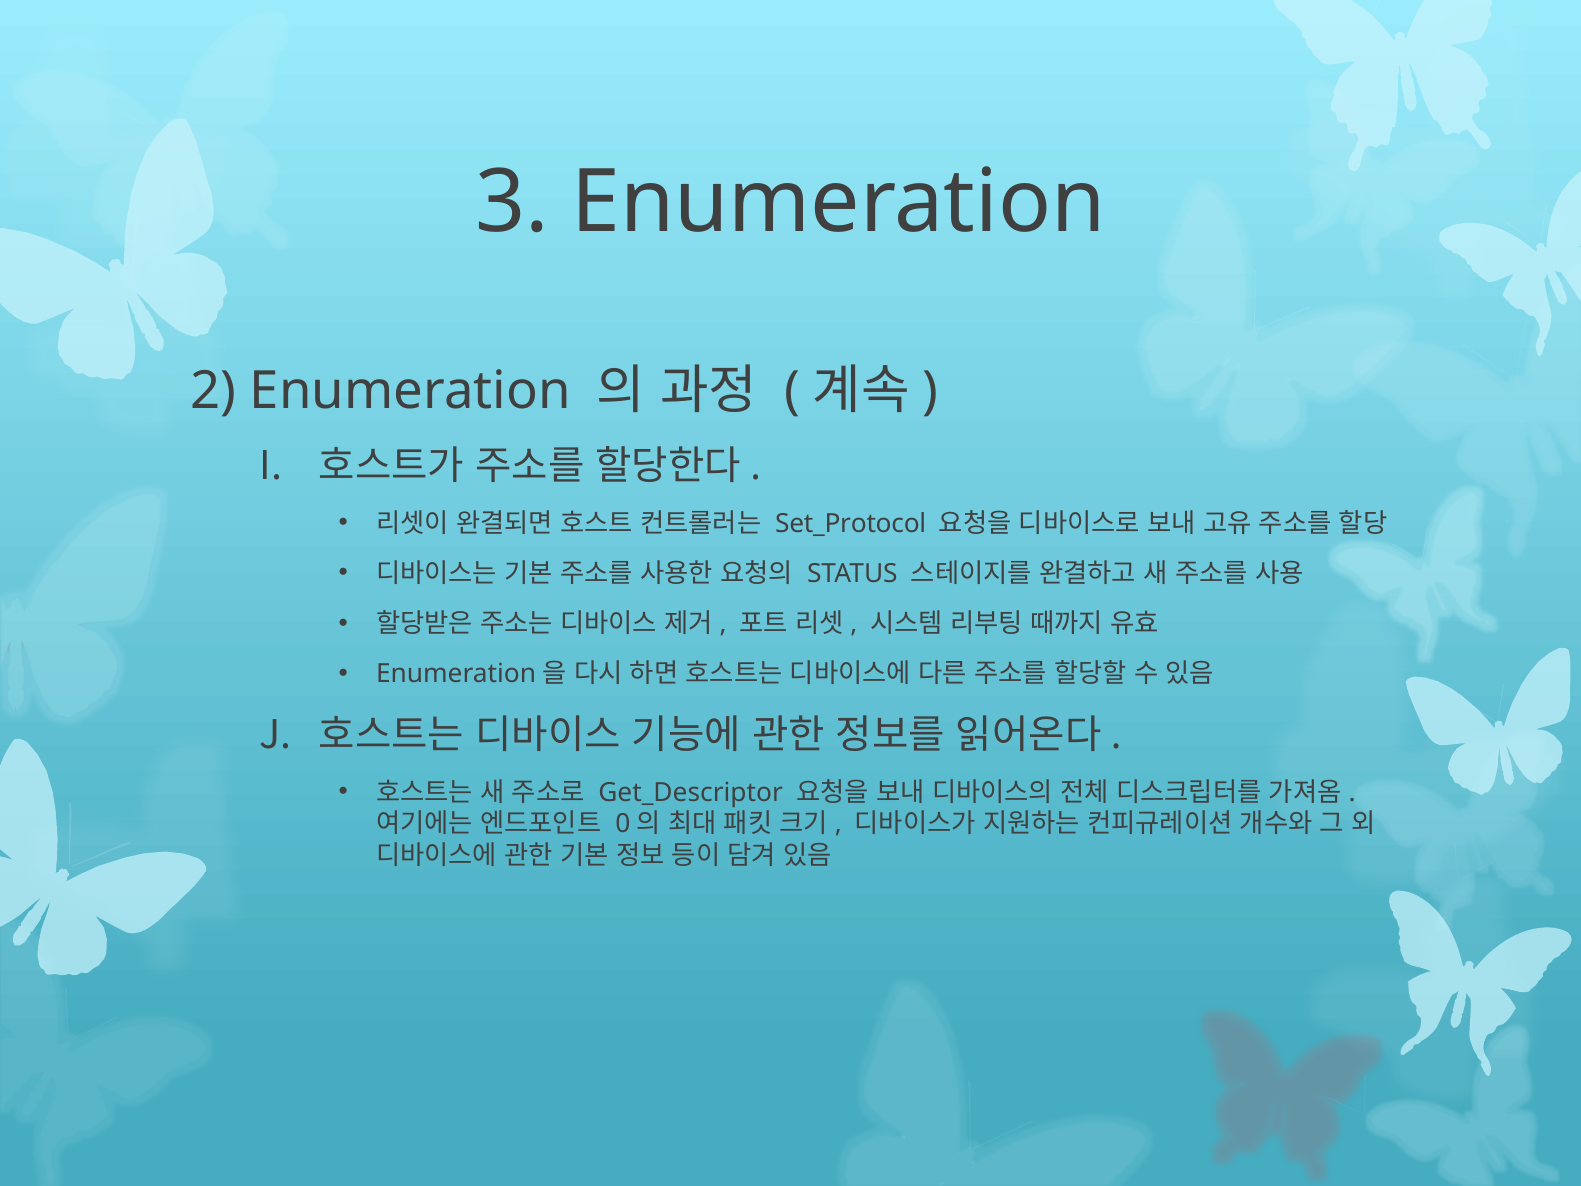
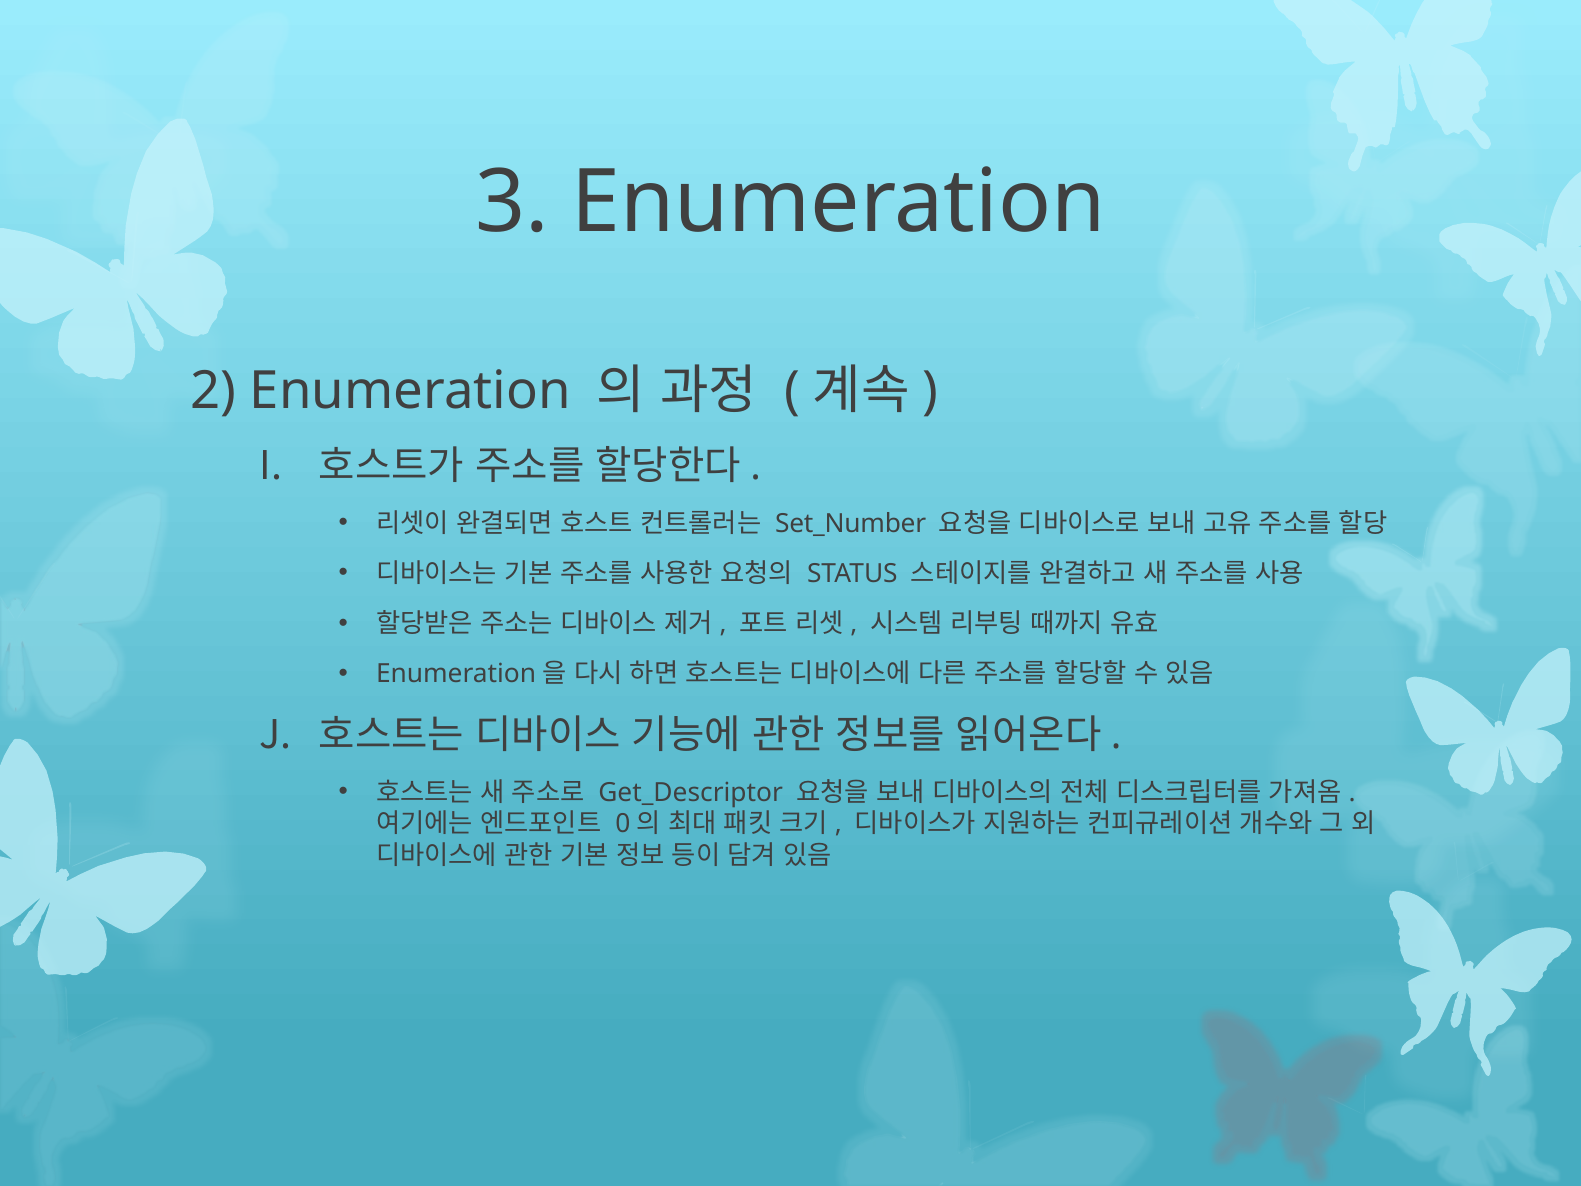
Set_Protocol: Set_Protocol -> Set_Number
